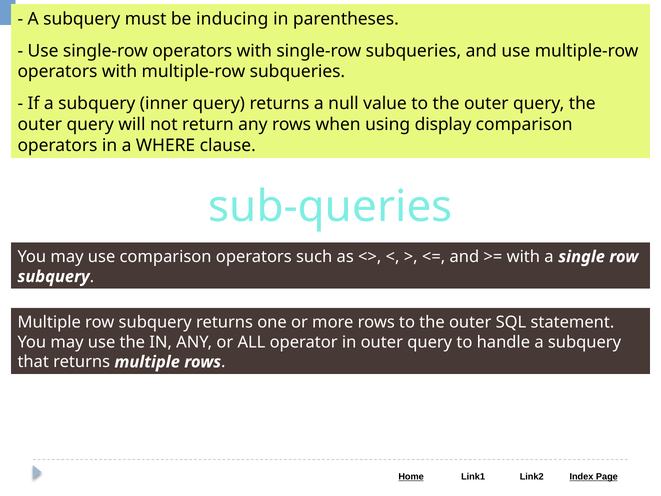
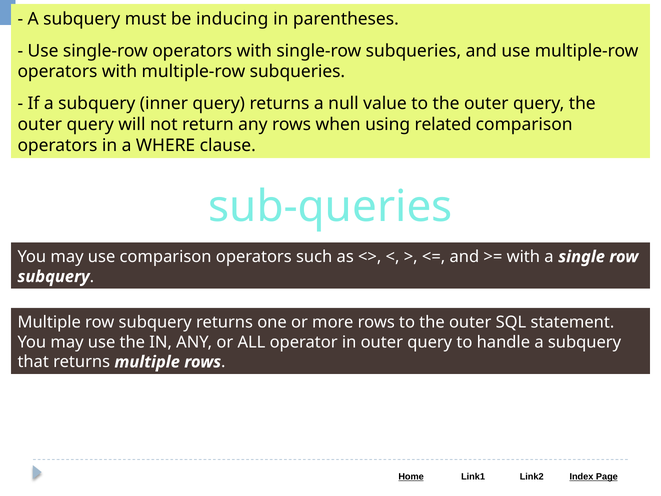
display: display -> related
